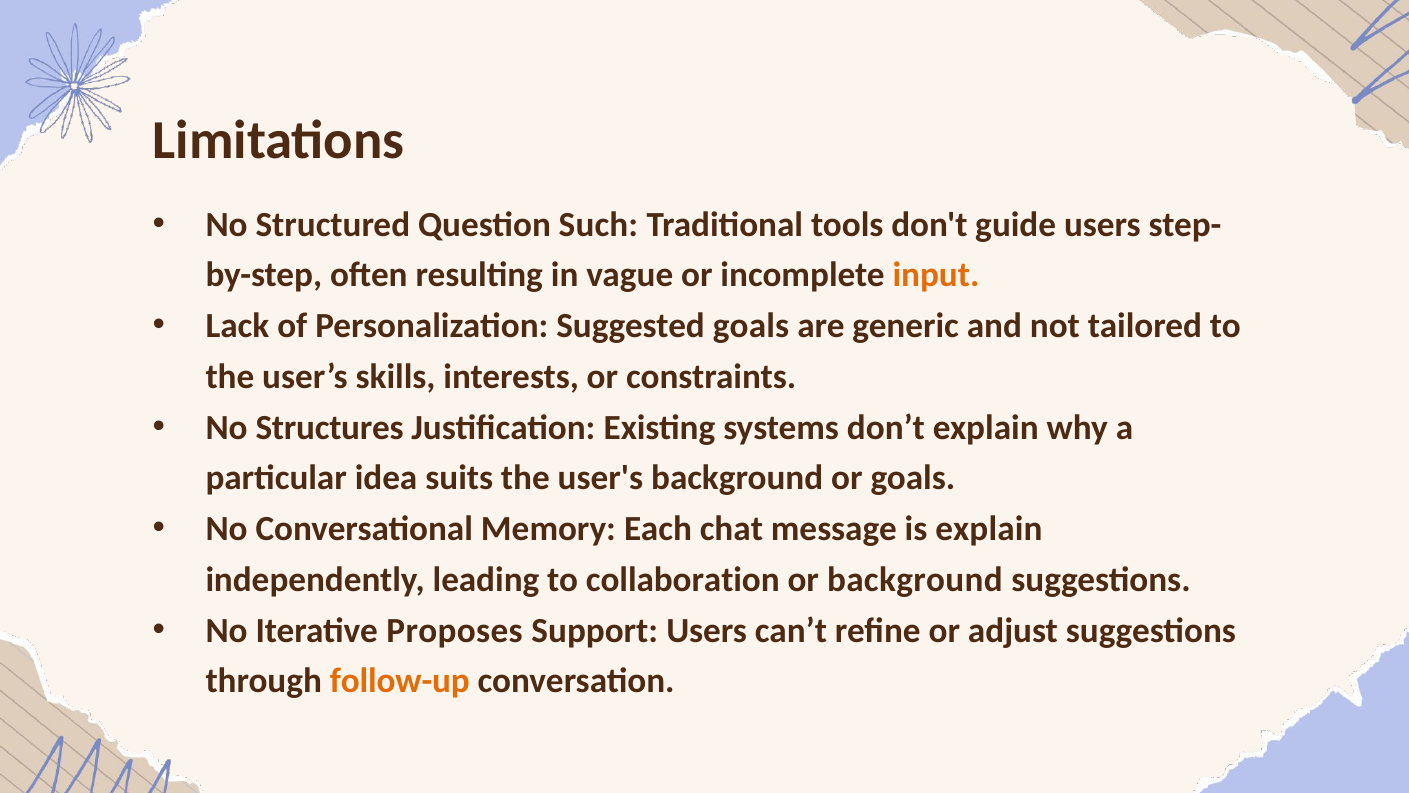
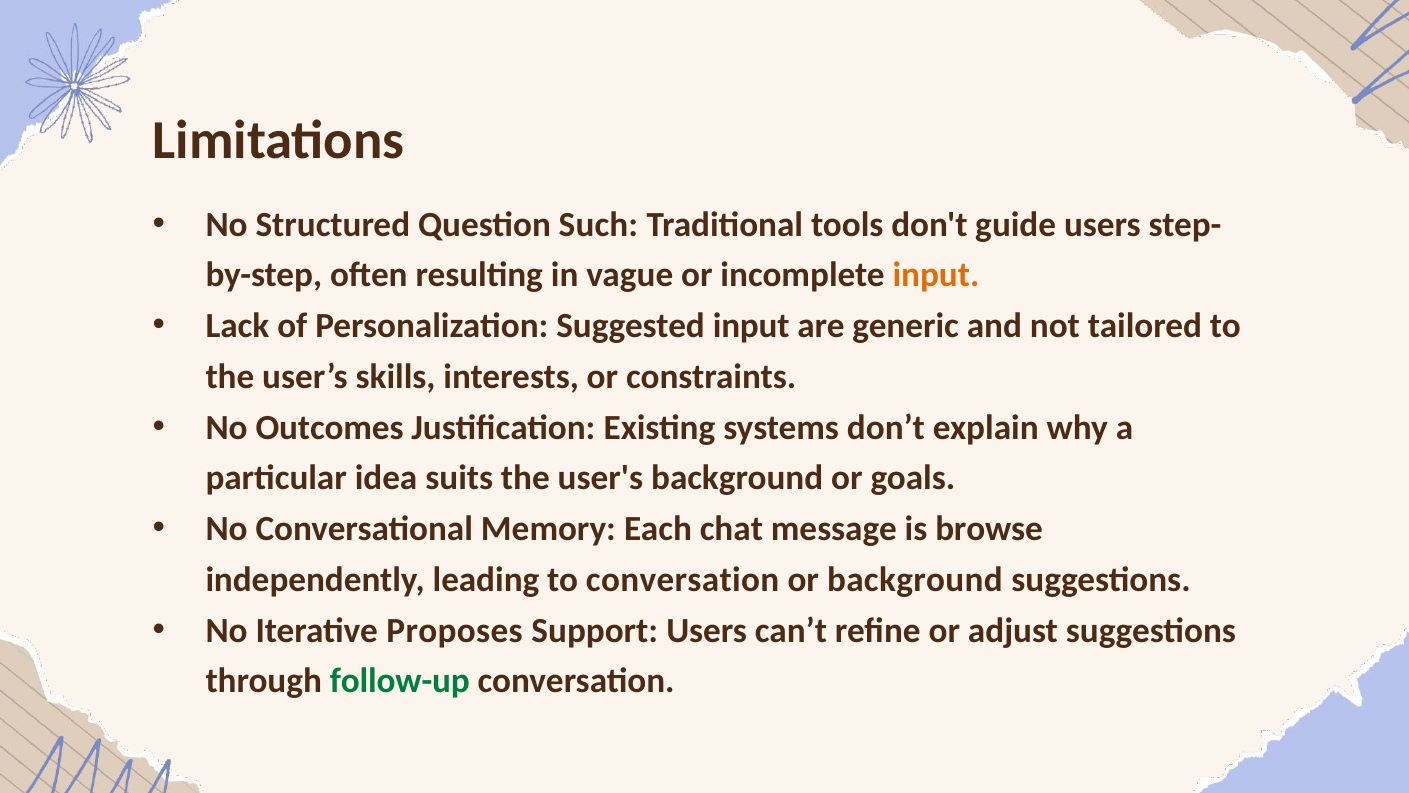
Suggested goals: goals -> input
Structures: Structures -> Outcomes
is explain: explain -> browse
to collaboration: collaboration -> conversation
follow-up colour: orange -> green
